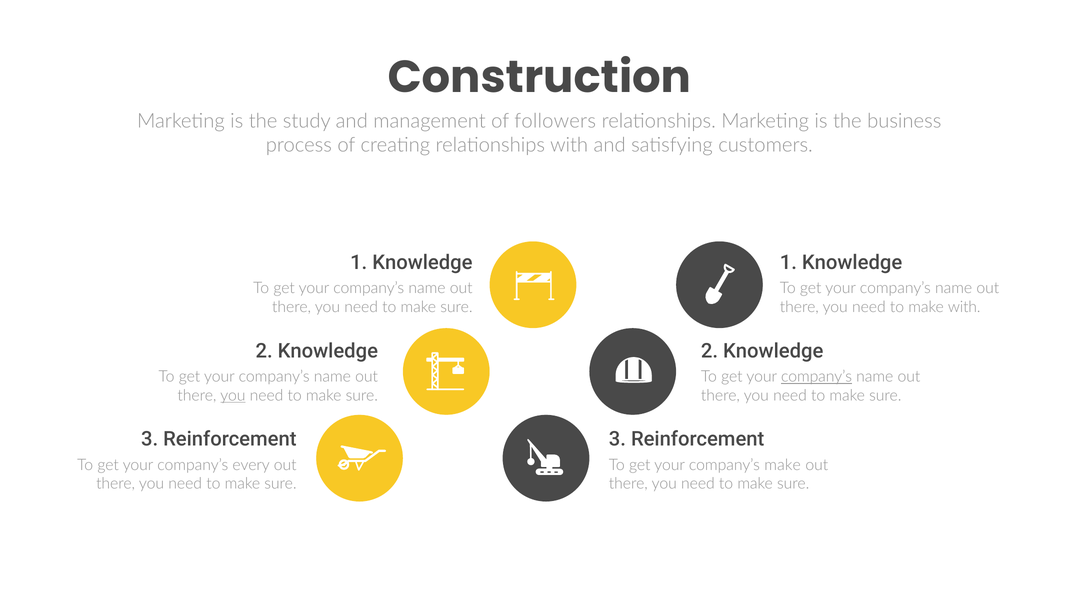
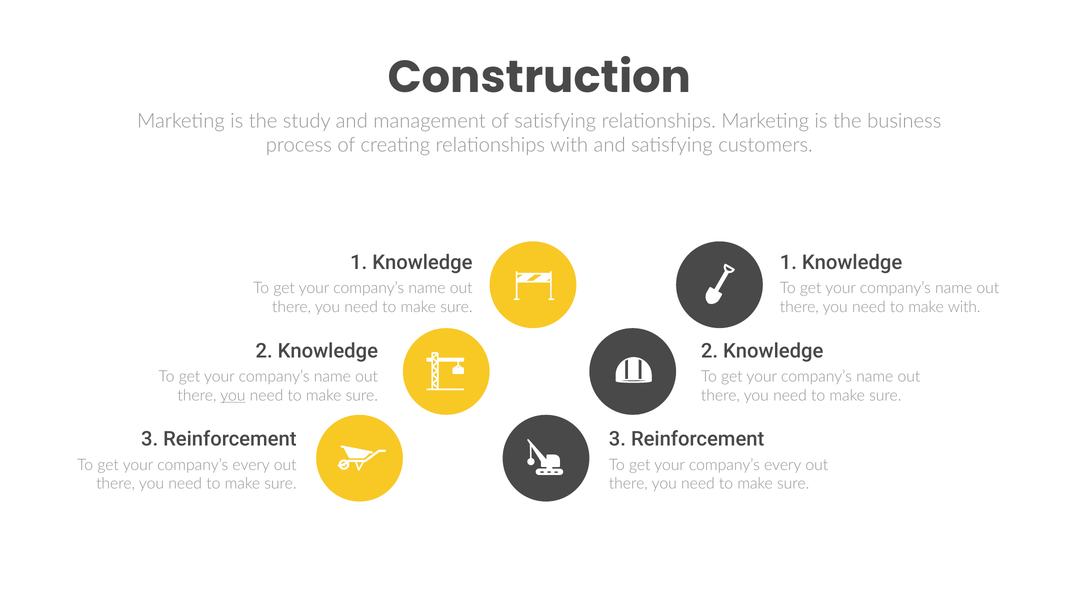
of followers: followers -> satisfying
company’s at (817, 377) underline: present -> none
make at (783, 465): make -> every
